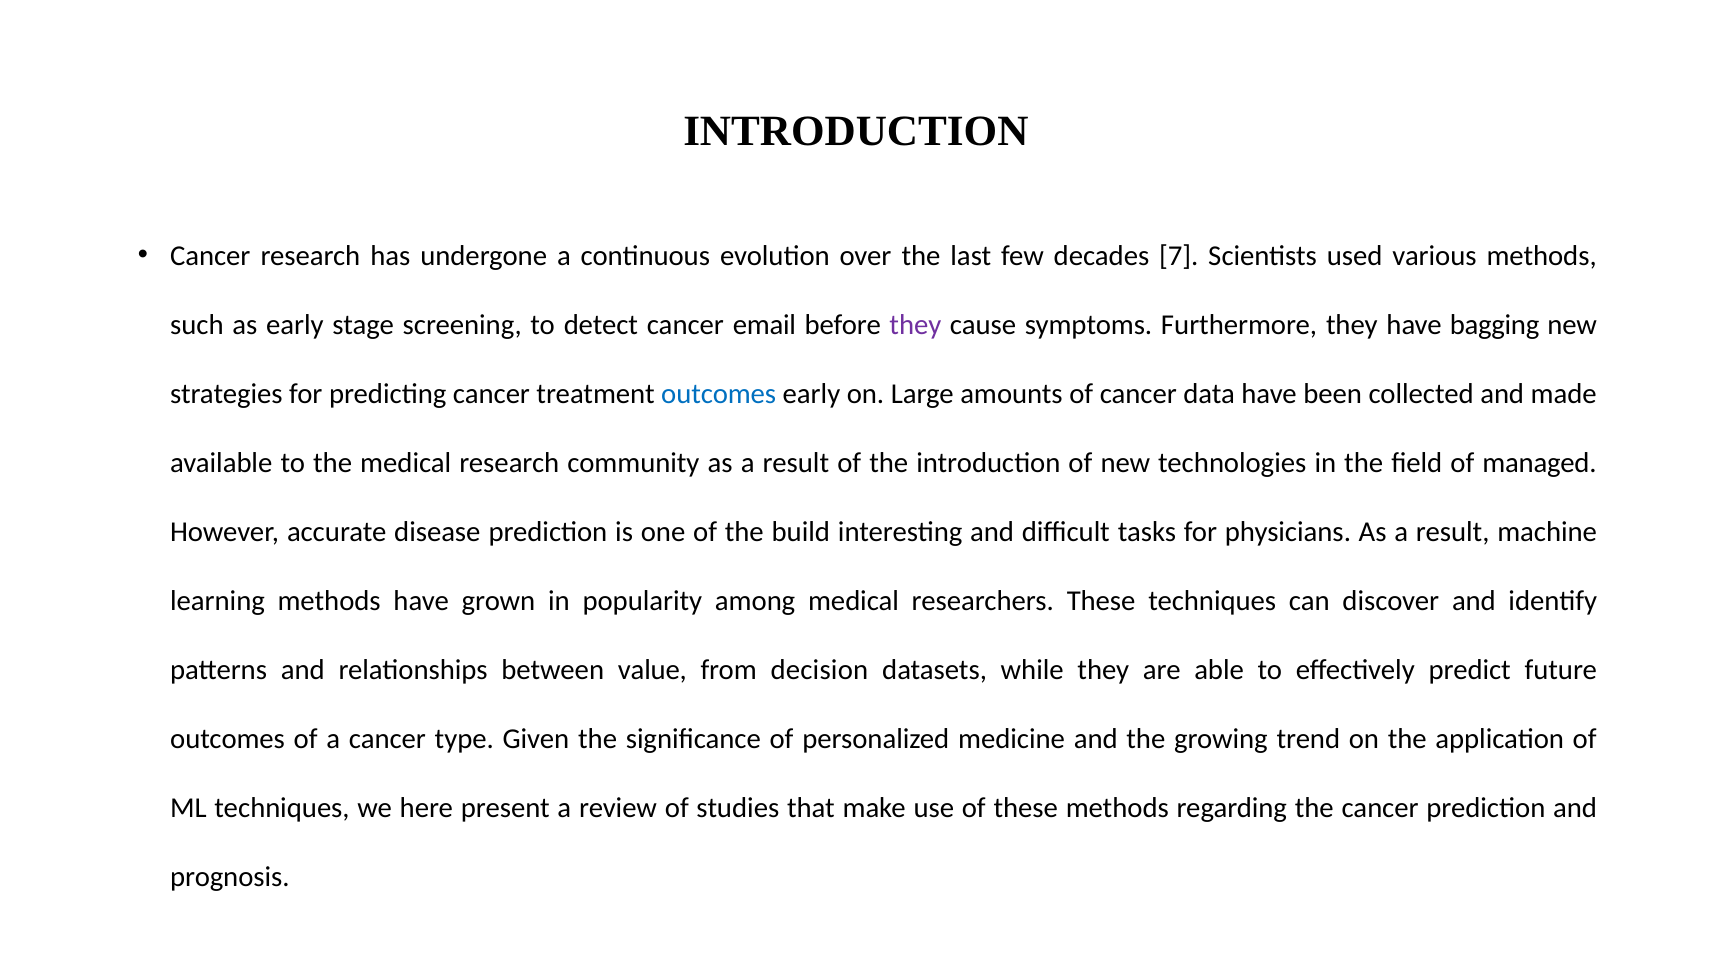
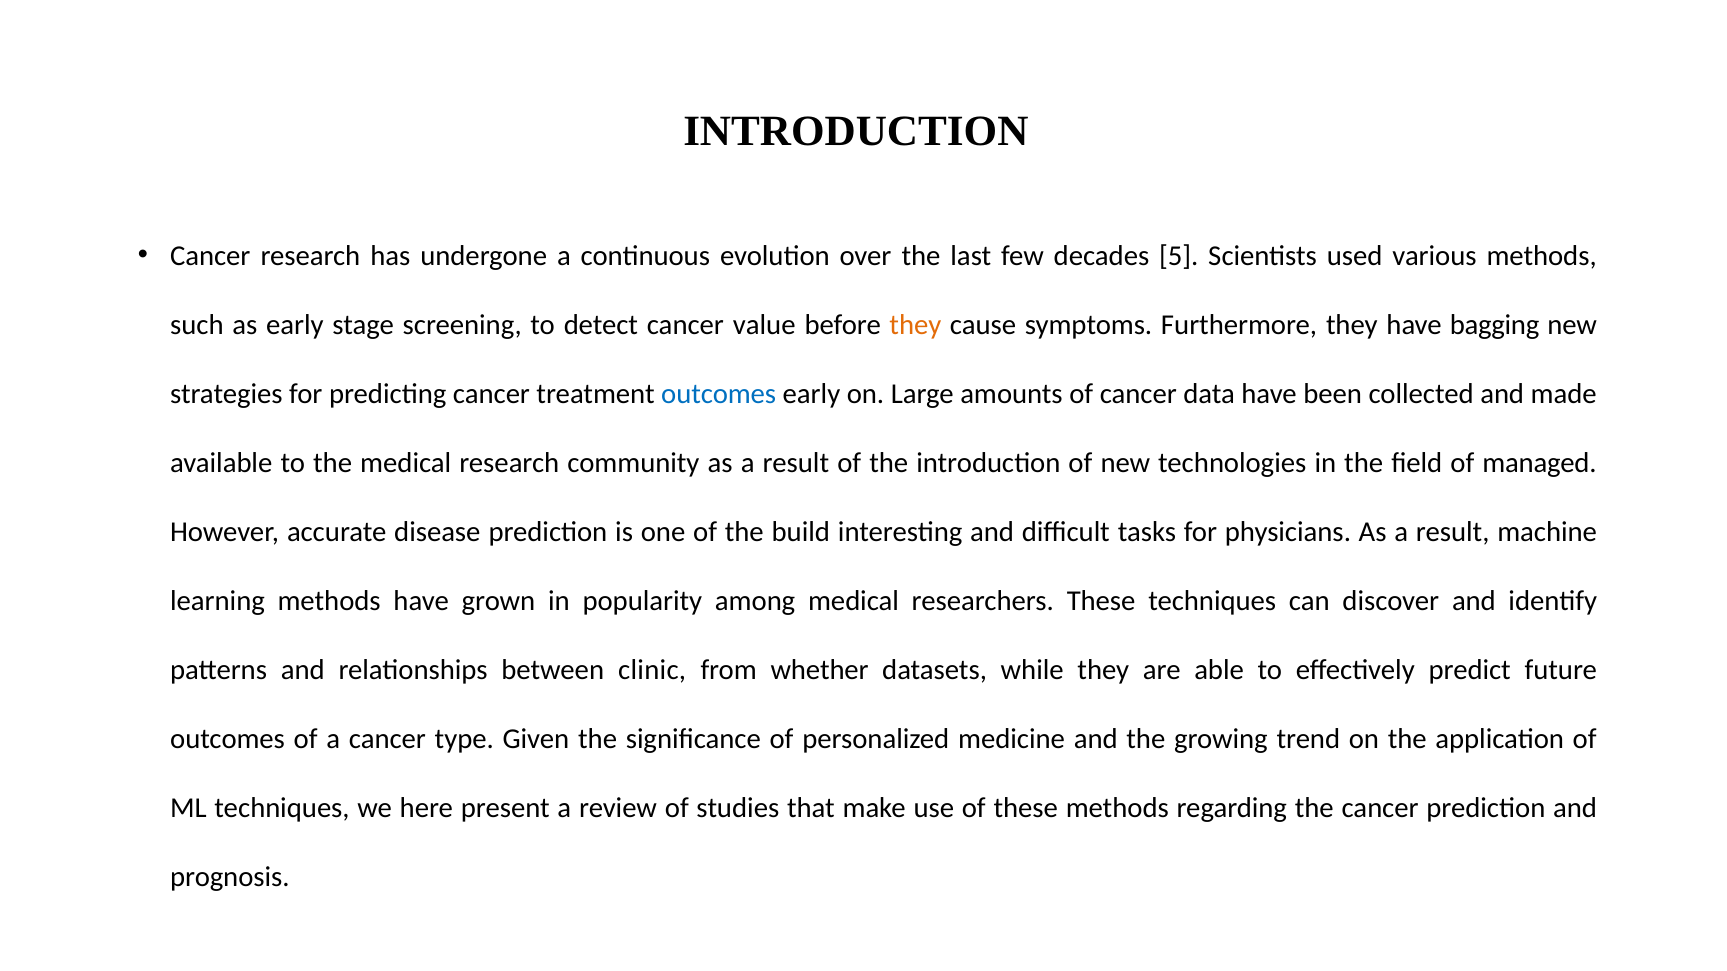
7: 7 -> 5
email: email -> value
they at (915, 325) colour: purple -> orange
value: value -> clinic
decision: decision -> whether
